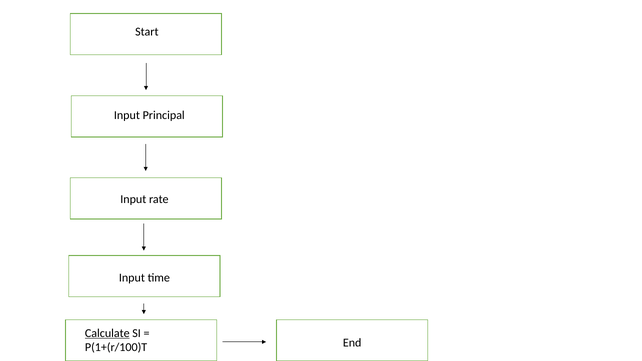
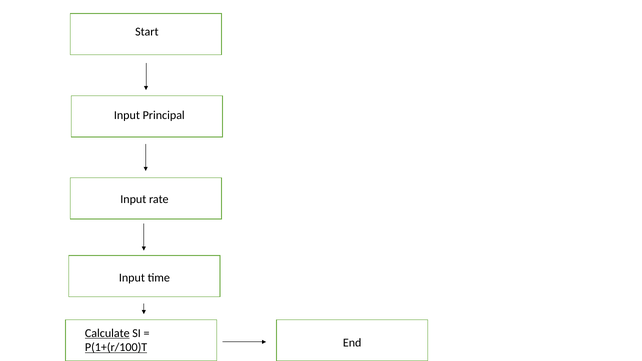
P(1+(r/100)T underline: none -> present
